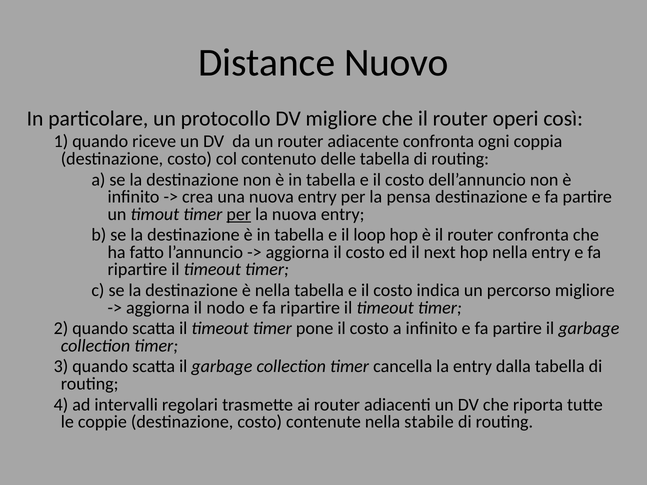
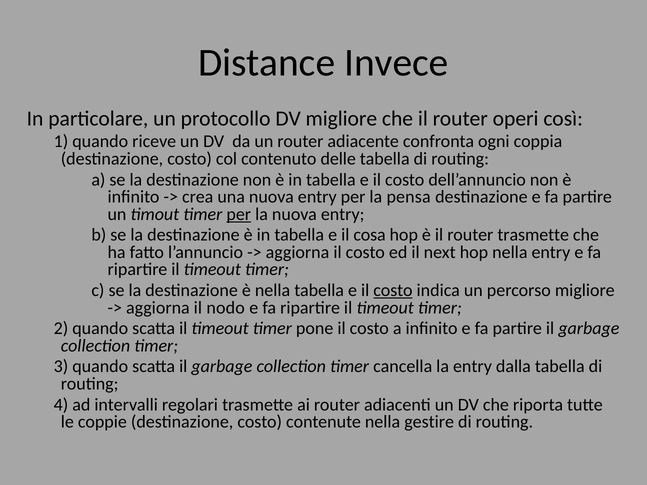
Nuovo: Nuovo -> Invece
loop: loop -> cosa
router confronta: confronta -> trasmette
costo at (393, 290) underline: none -> present
stabile: stabile -> gestire
